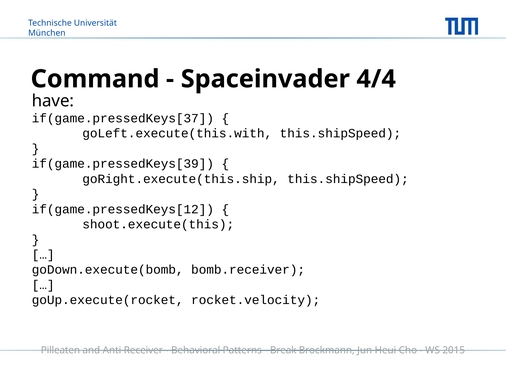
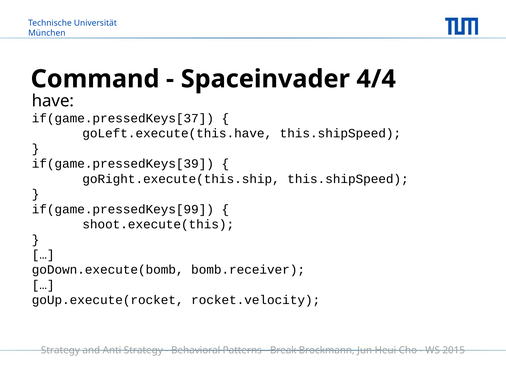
goLeft.execute(this.with: goLeft.execute(this.with -> goLeft.execute(this.have
if(game.pressedKeys[12: if(game.pressedKeys[12 -> if(game.pressedKeys[99
Pilleaten at (60, 351): Pilleaten -> Strategy
Anti Receiver: Receiver -> Strategy
